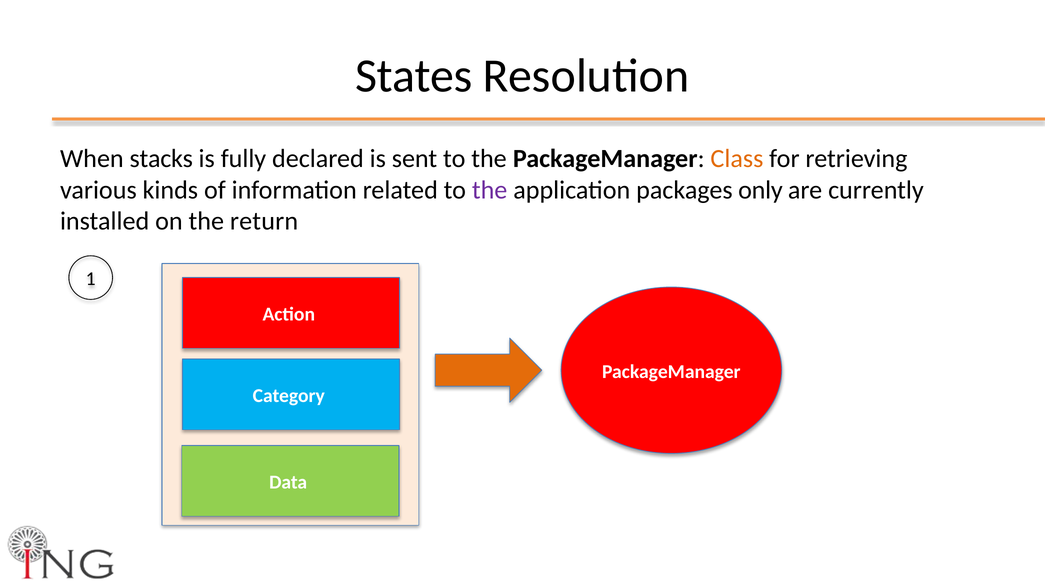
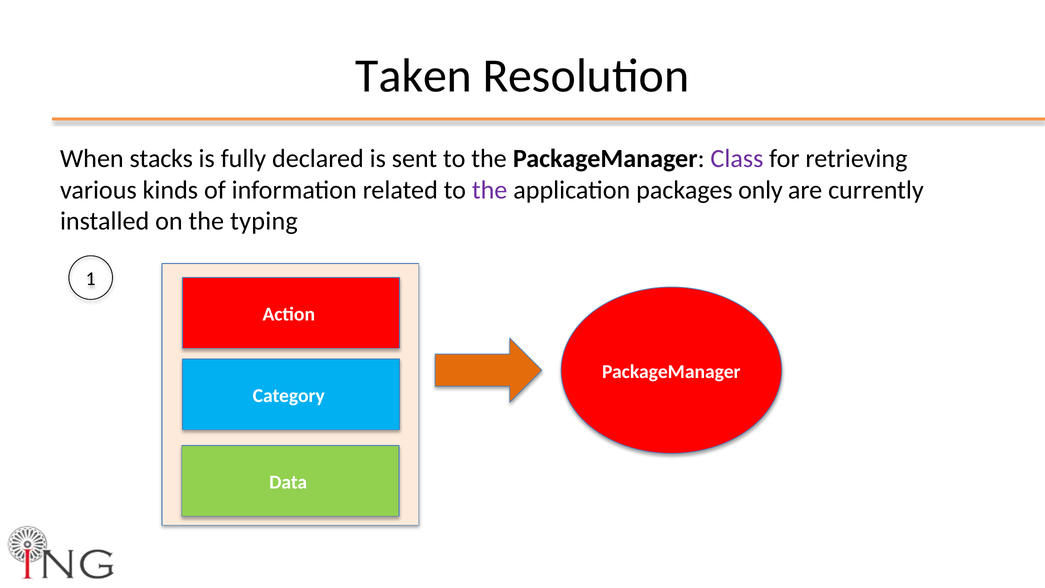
States: States -> Taken
Class colour: orange -> purple
return: return -> typing
